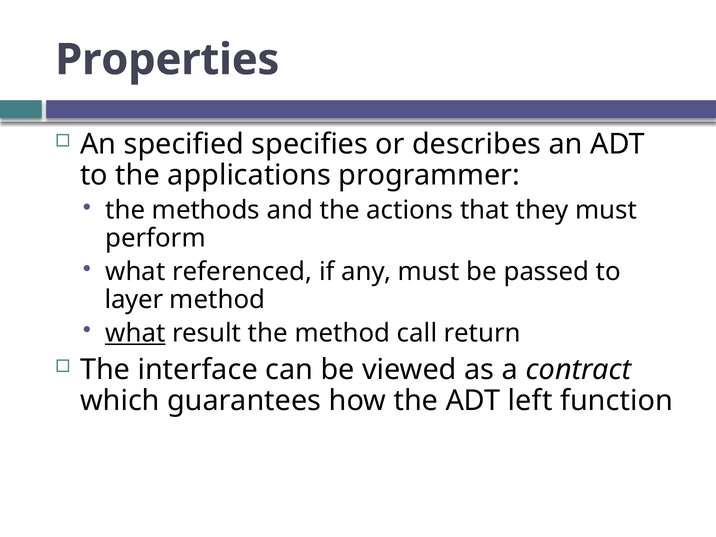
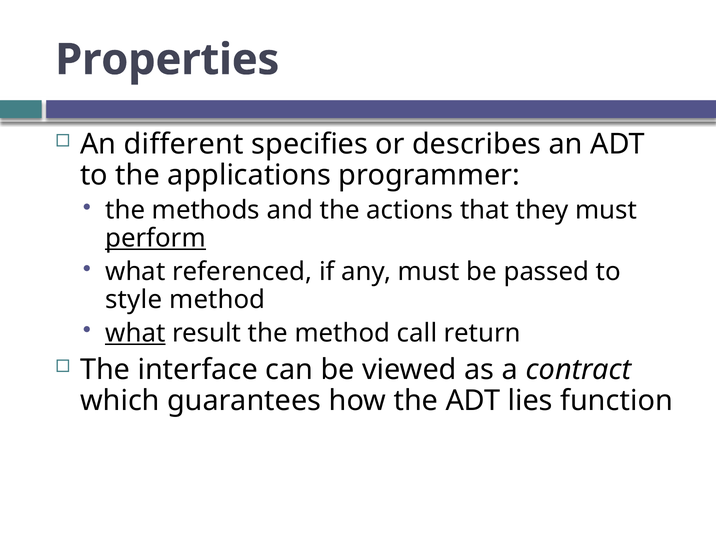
specified: specified -> different
perform underline: none -> present
layer: layer -> style
left: left -> lies
